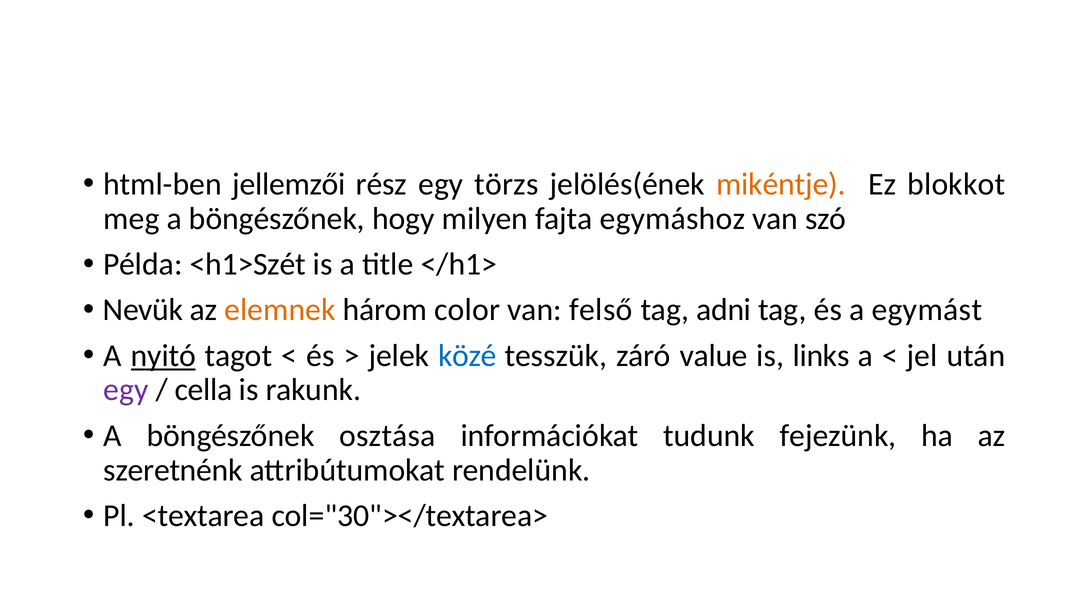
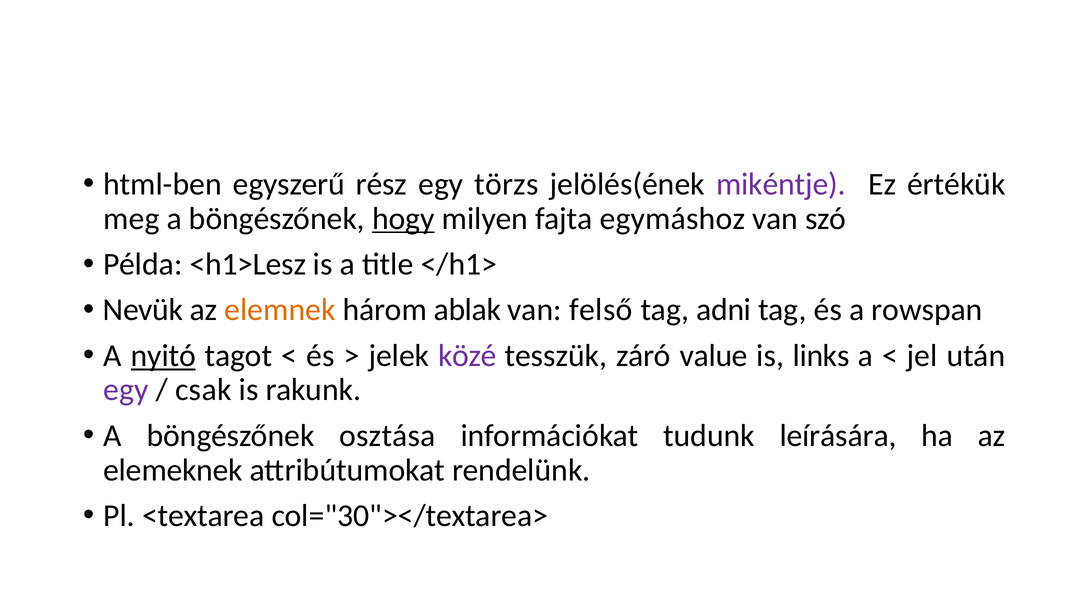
jellemzői: jellemzői -> egyszerű
mikéntje colour: orange -> purple
blokkot: blokkot -> értékük
hogy underline: none -> present
<h1>Szét: <h1>Szét -> <h1>Lesz
color: color -> ablak
egymást: egymást -> rowspan
közé colour: blue -> purple
cella: cella -> csak
fejezünk: fejezünk -> leírására
szeretnénk: szeretnénk -> elemeknek
